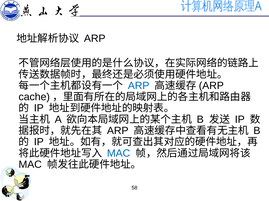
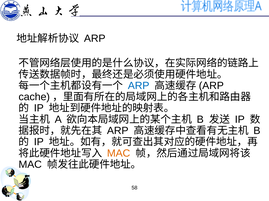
MAC at (119, 154) colour: blue -> orange
